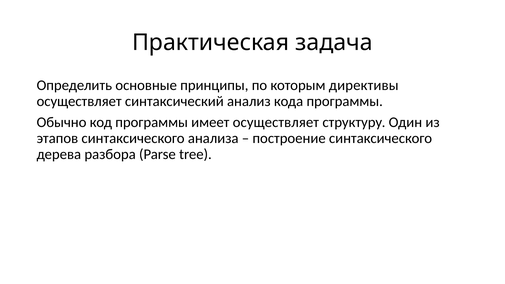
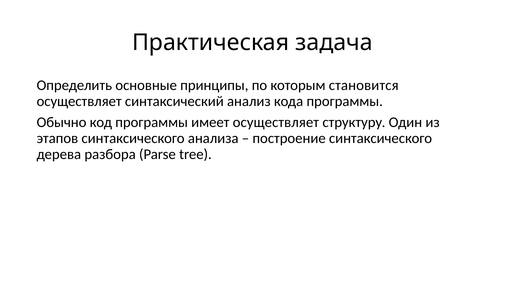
директивы: директивы -> становится
